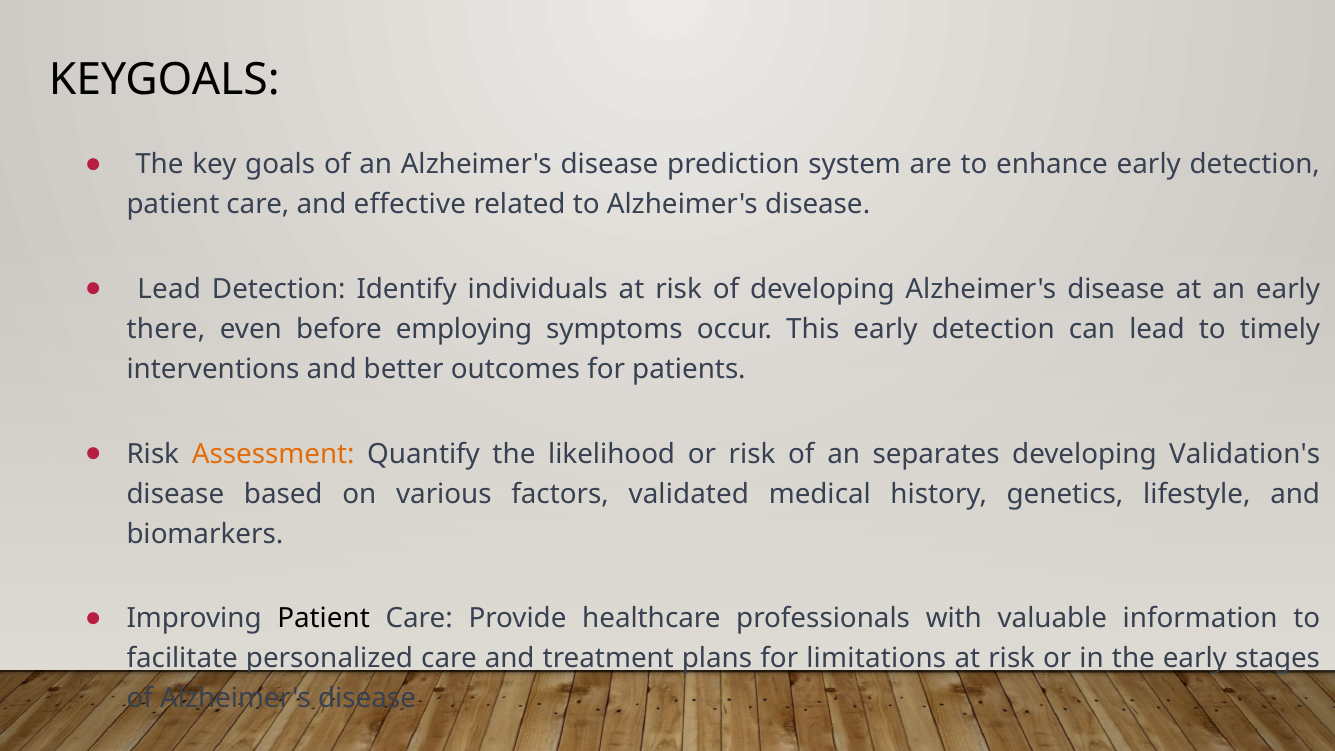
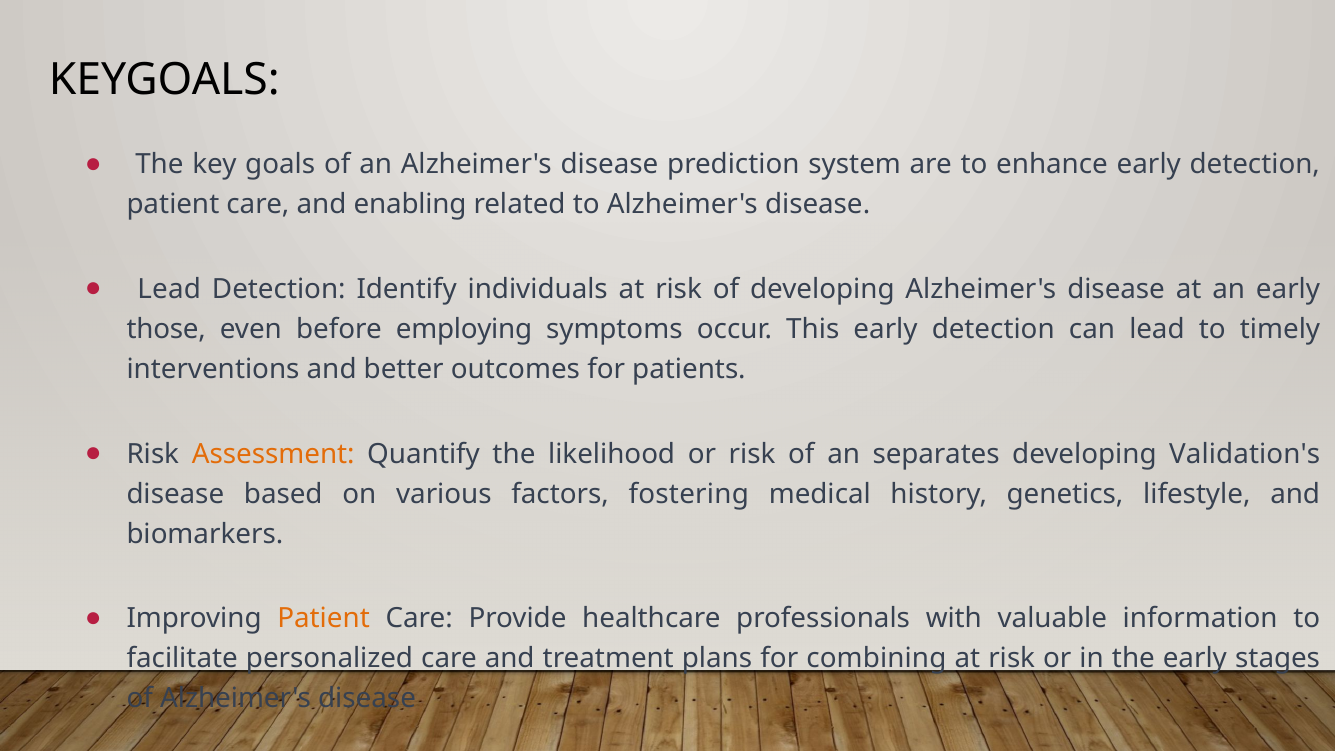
effective: effective -> enabling
there: there -> those
validated: validated -> fostering
Patient at (324, 619) colour: black -> orange
limitations: limitations -> combining
